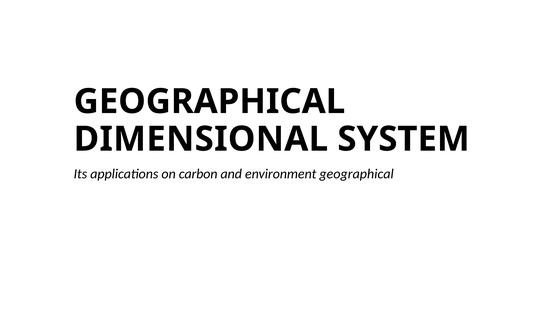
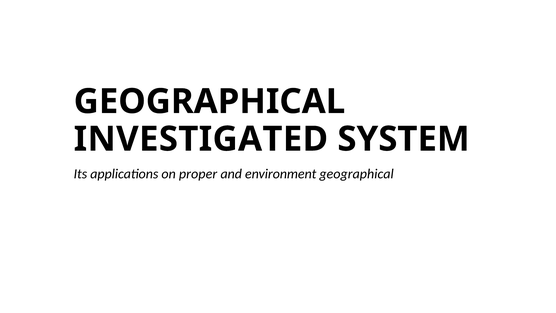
DIMENSIONAL: DIMENSIONAL -> INVESTIGATED
carbon: carbon -> proper
